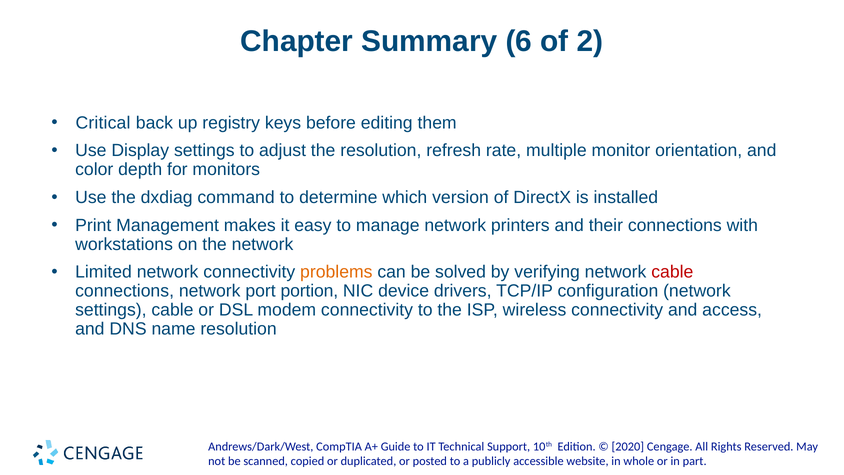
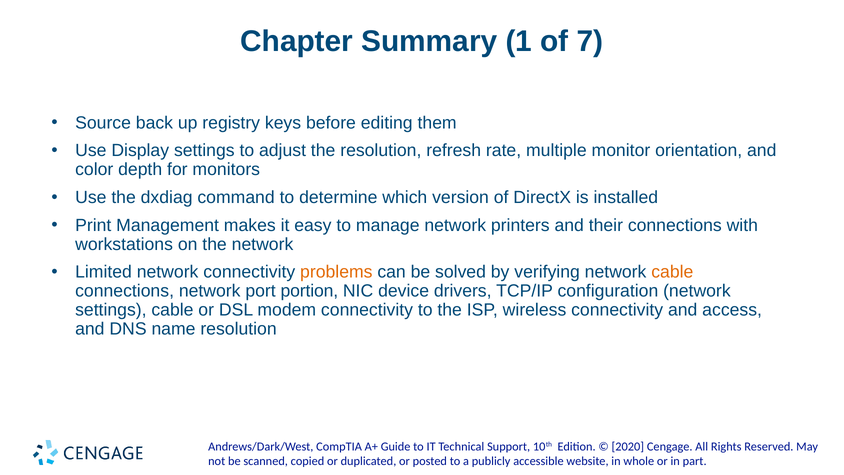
6: 6 -> 1
2: 2 -> 7
Critical: Critical -> Source
cable at (672, 272) colour: red -> orange
